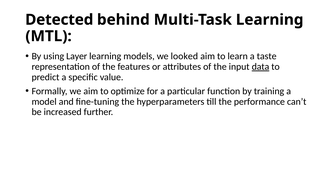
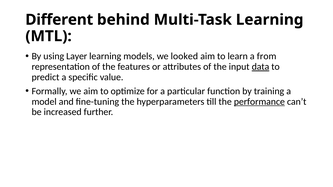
Detected: Detected -> Different
taste: taste -> from
performance underline: none -> present
